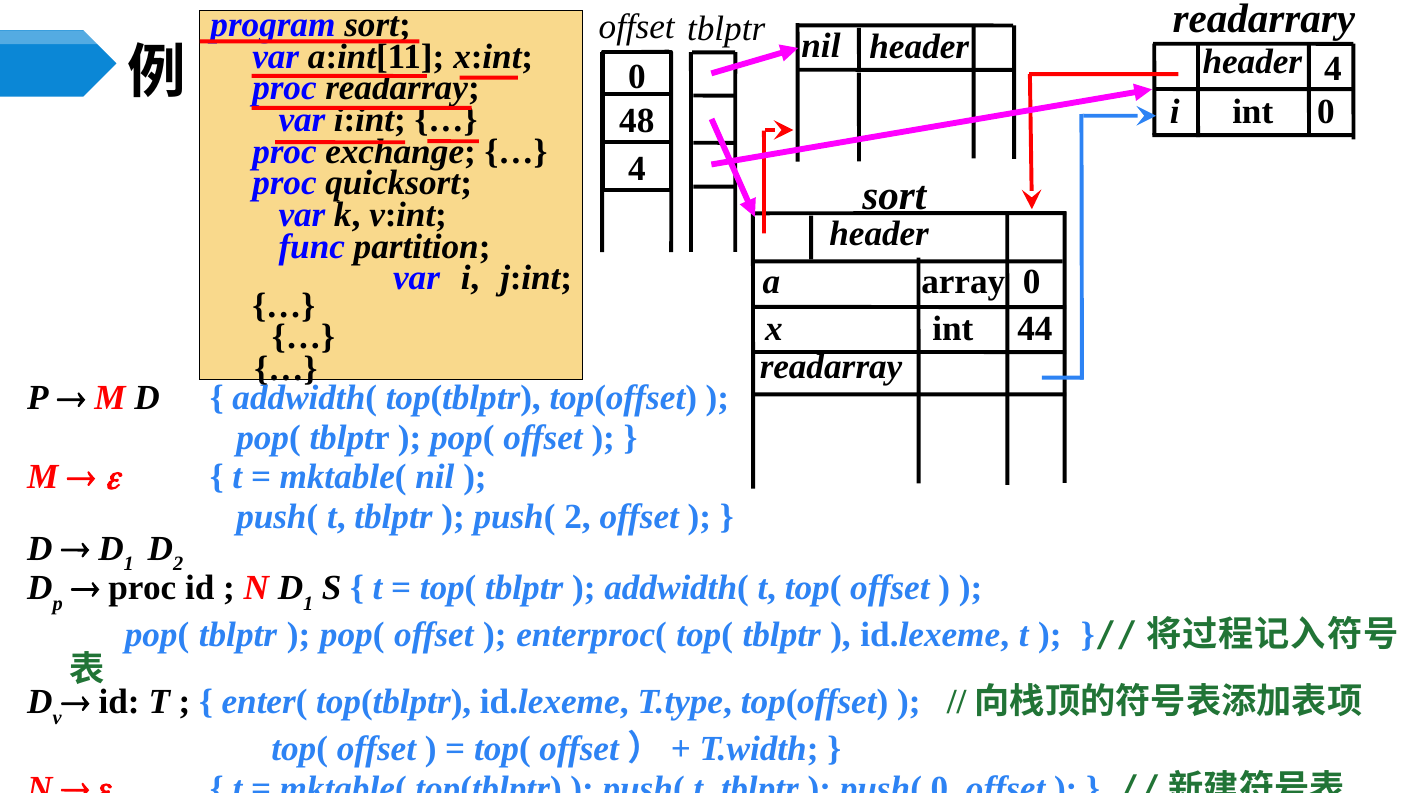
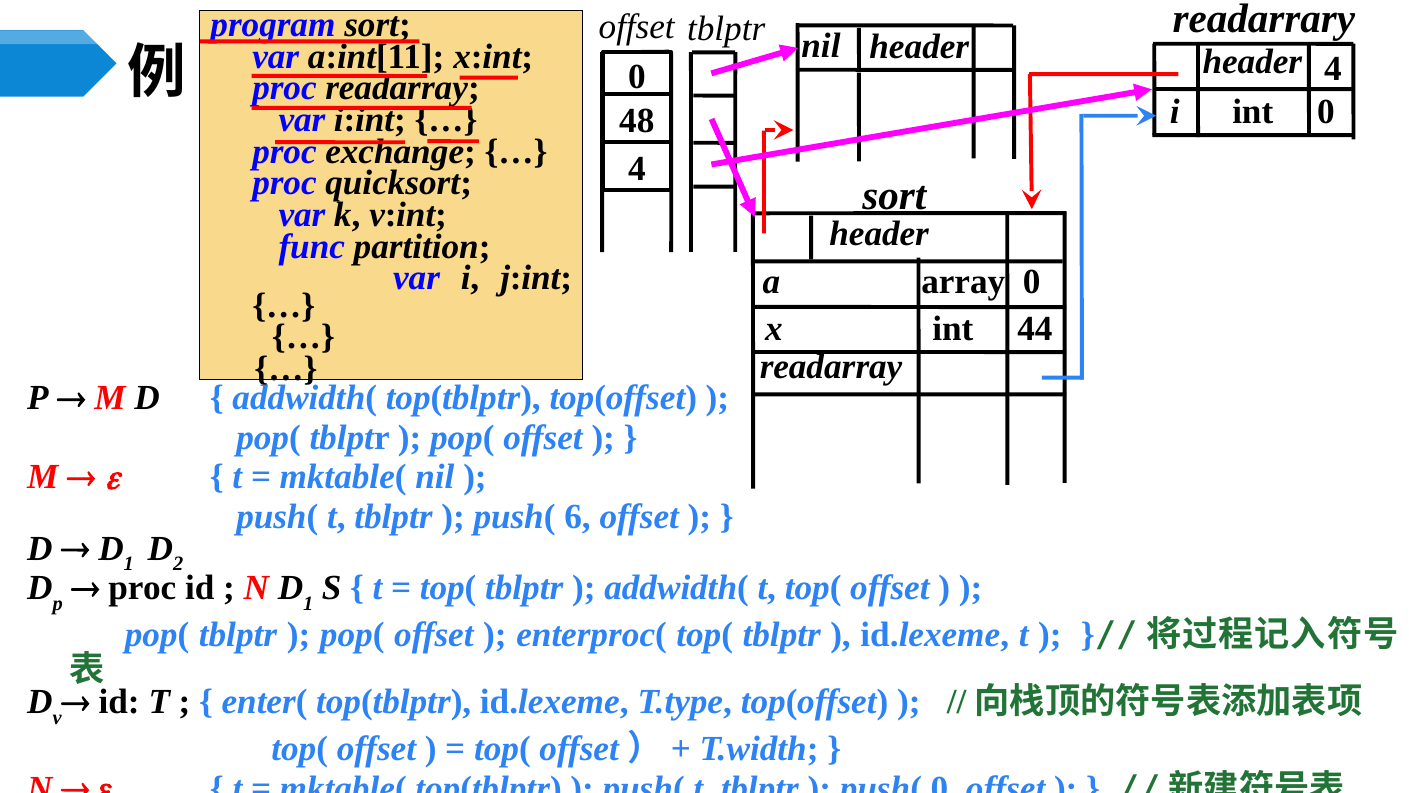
push( 2: 2 -> 6
